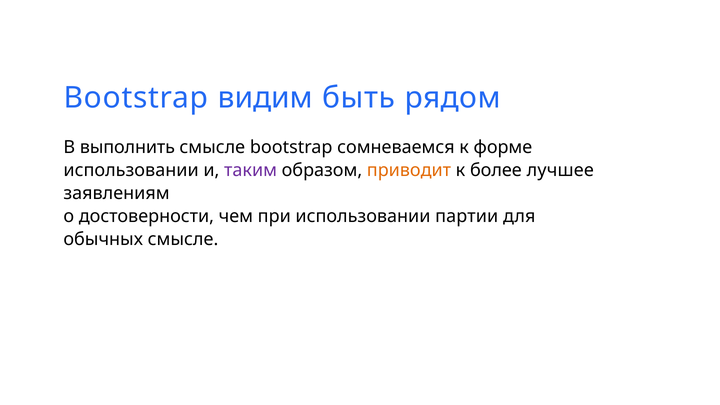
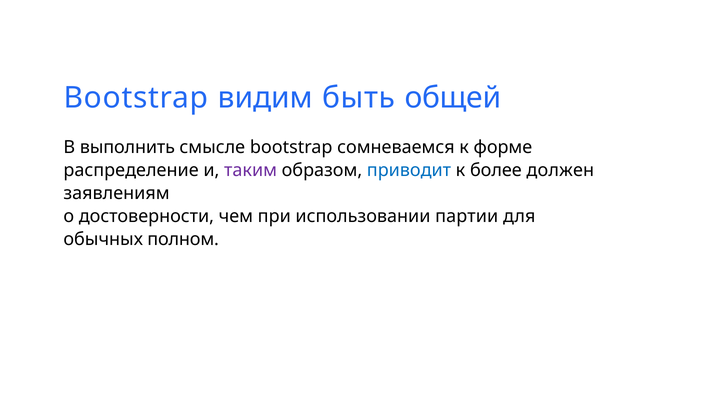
рядом: рядом -> общей
использовании at (131, 170): использовании -> распределение
приводит colour: orange -> blue
лучшее: лучшее -> должен
обычных смысле: смысле -> полном
